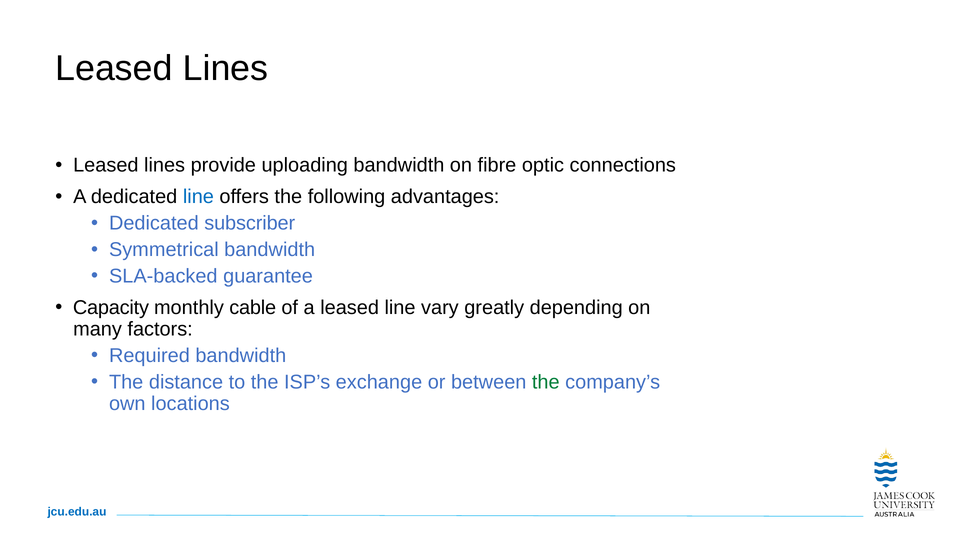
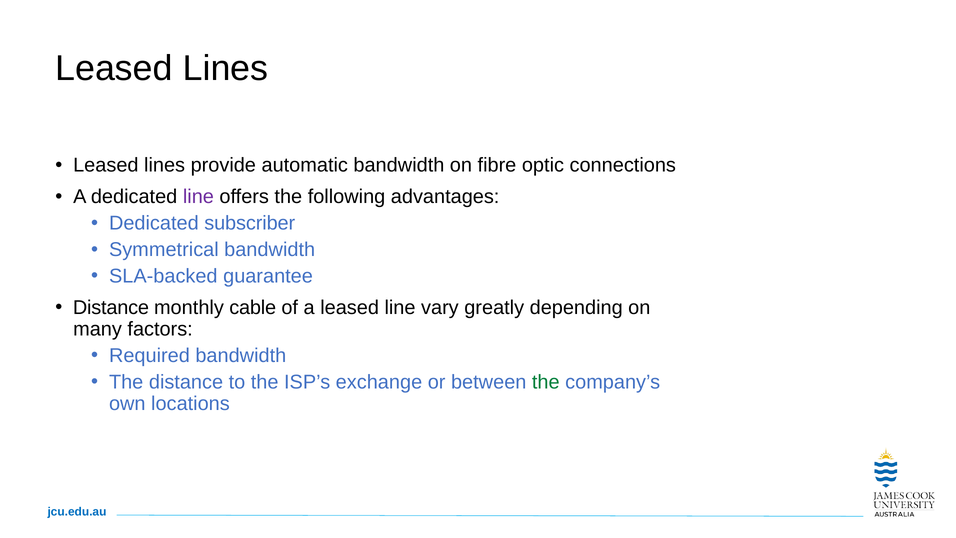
uploading: uploading -> automatic
line at (198, 197) colour: blue -> purple
Capacity at (111, 308): Capacity -> Distance
